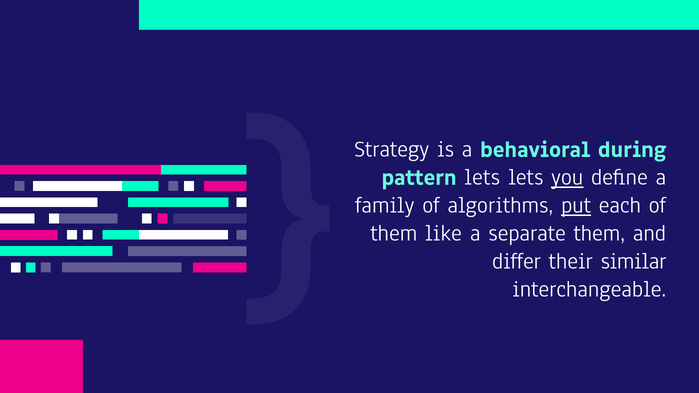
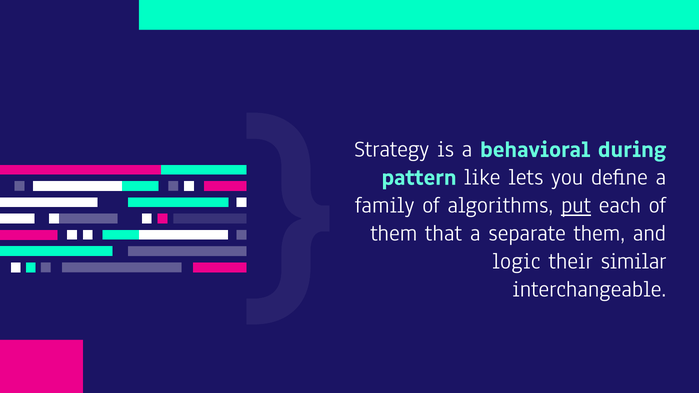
pattern lets: lets -> like
you underline: present -> none
like: like -> that
differ: differ -> logic
